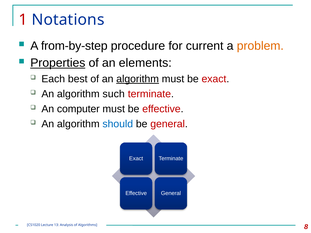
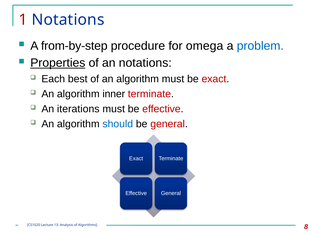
current: current -> omega
problem colour: orange -> blue
an elements: elements -> notations
algorithm at (138, 79) underline: present -> none
such: such -> inner
computer: computer -> iterations
